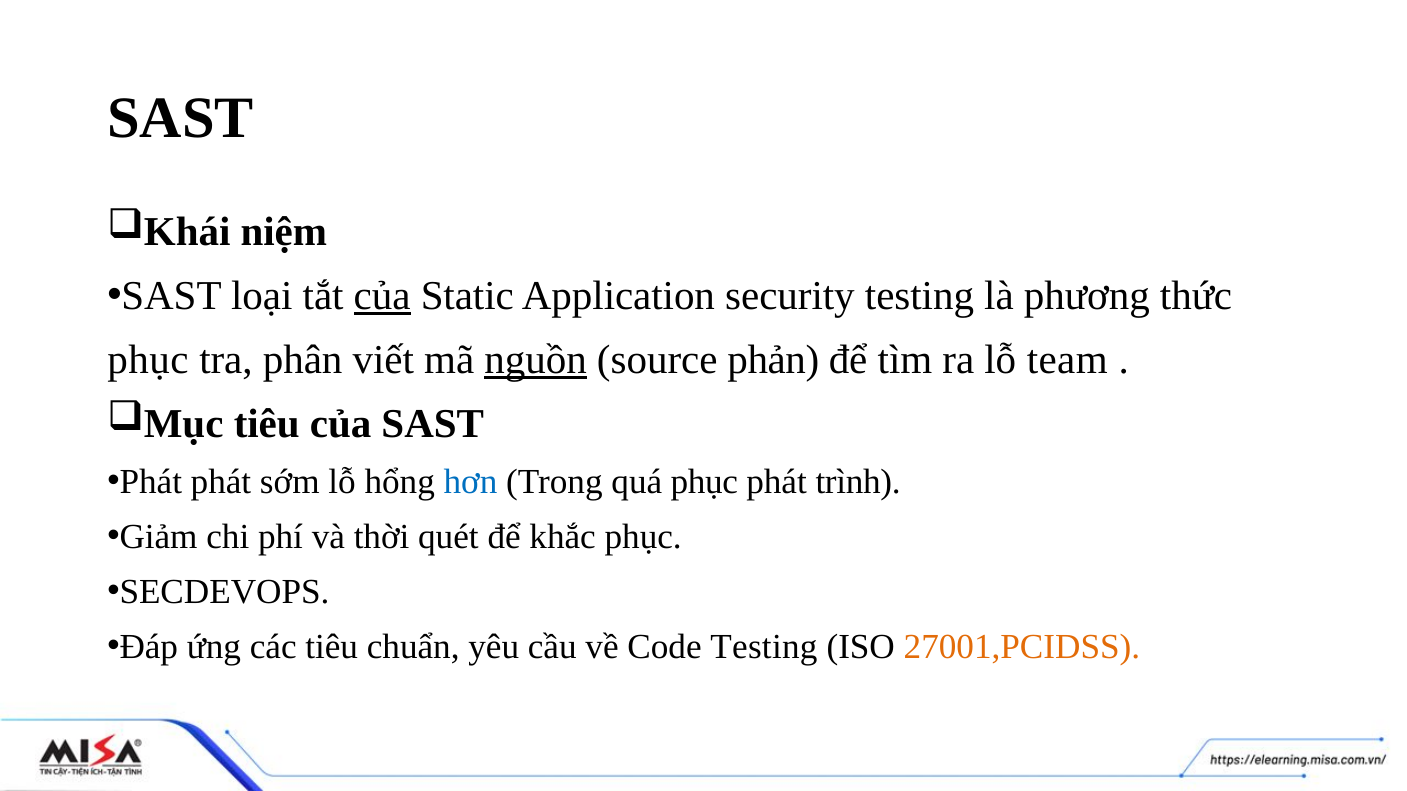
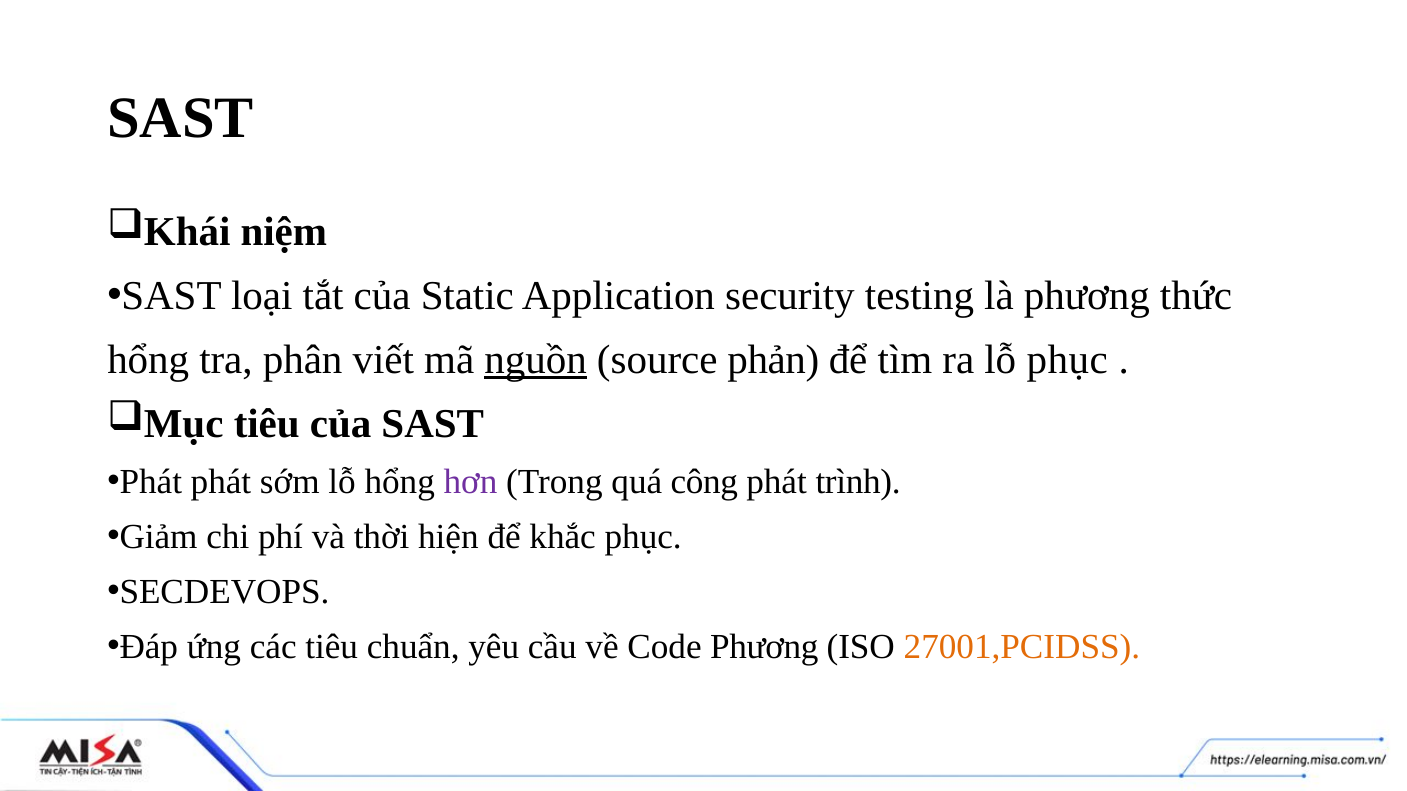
của at (382, 296) underline: present -> none
phục at (148, 360): phục -> hổng
lỗ team: team -> phục
hơn colour: blue -> purple
quá phục: phục -> công
quét: quét -> hiện
Code Testing: Testing -> Phương
